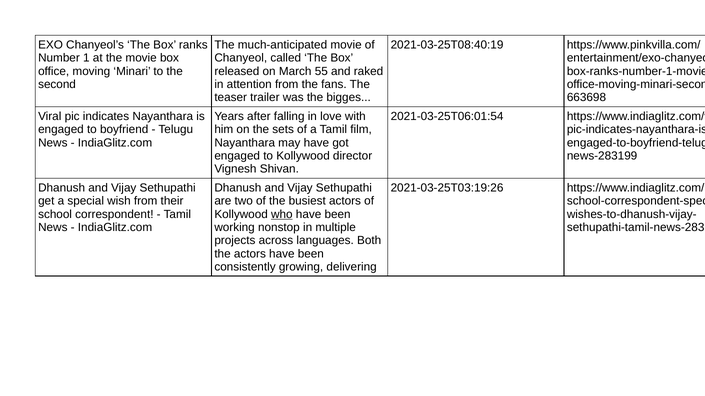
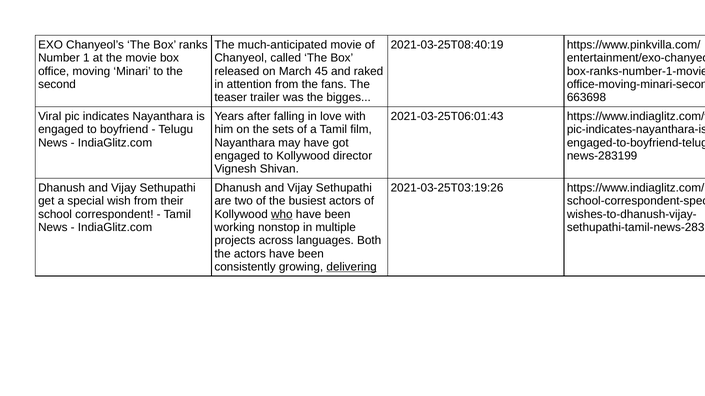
55: 55 -> 45
2021-03-25T06:01:54: 2021-03-25T06:01:54 -> 2021-03-25T06:01:43
delivering underline: none -> present
